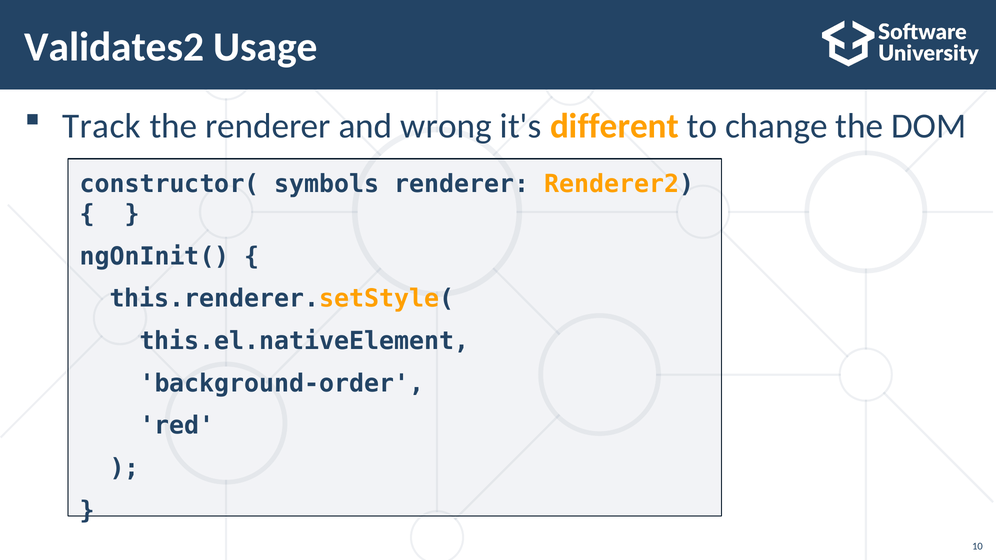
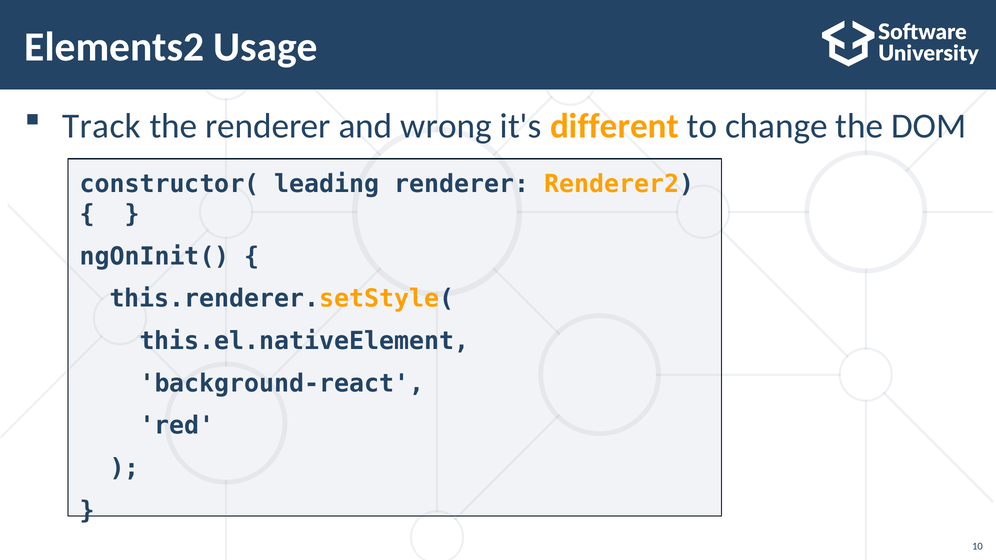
Validates2: Validates2 -> Elements2
symbols: symbols -> leading
background-order: background-order -> background-react
